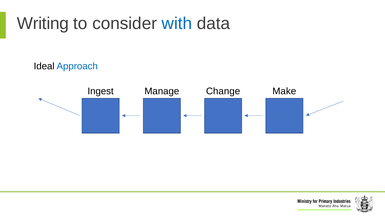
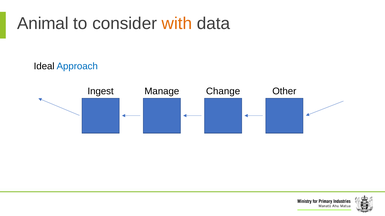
Writing: Writing -> Animal
with colour: blue -> orange
Make: Make -> Other
